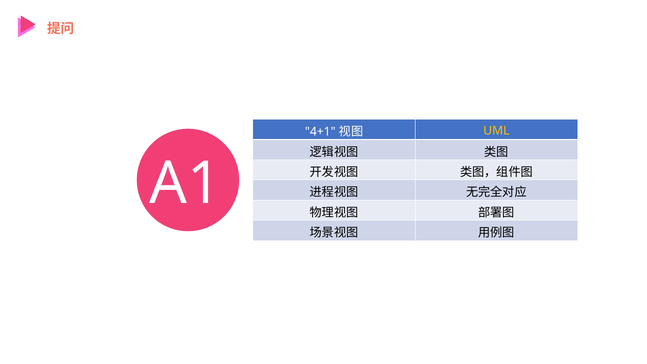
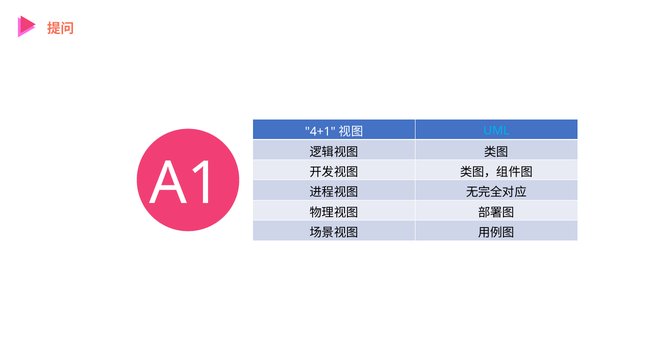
UML colour: yellow -> light blue
